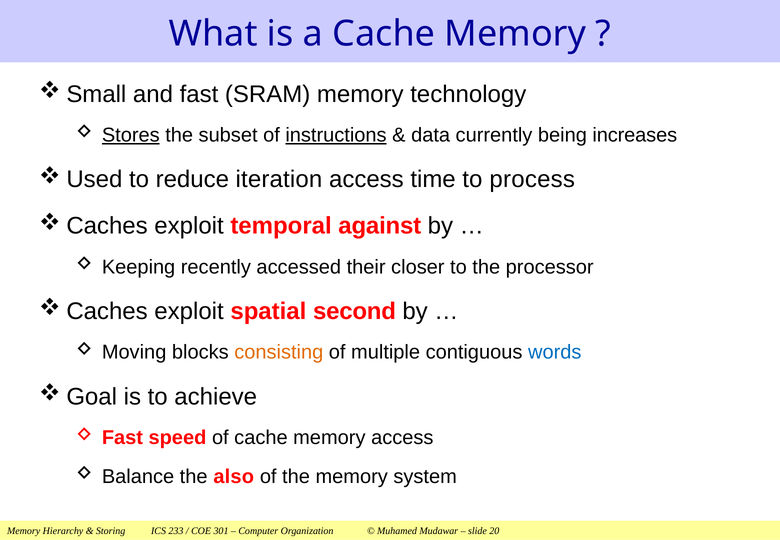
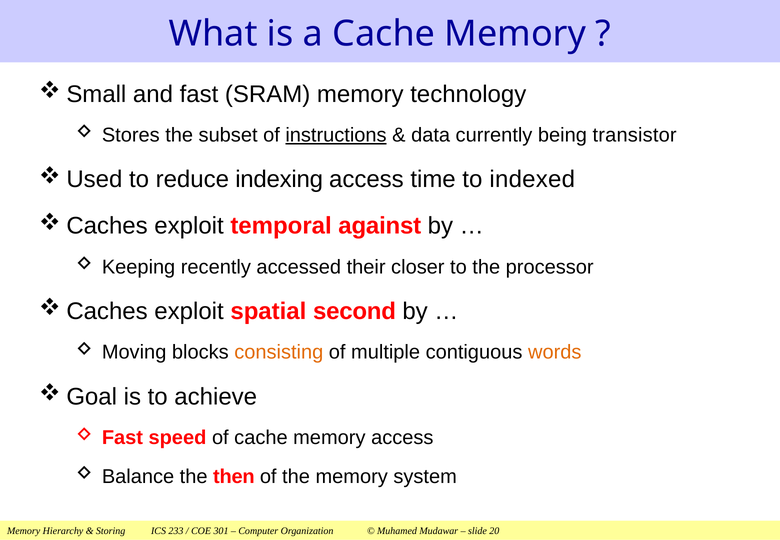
Stores underline: present -> none
increases: increases -> transistor
iteration: iteration -> indexing
process: process -> indexed
words colour: blue -> orange
also: also -> then
